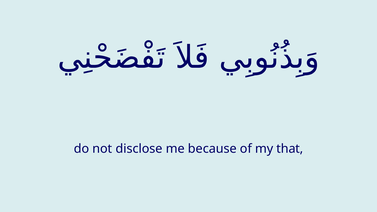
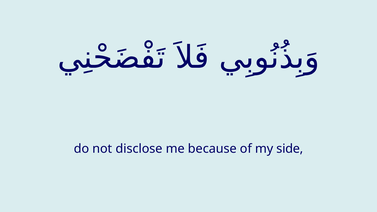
that: that -> side
